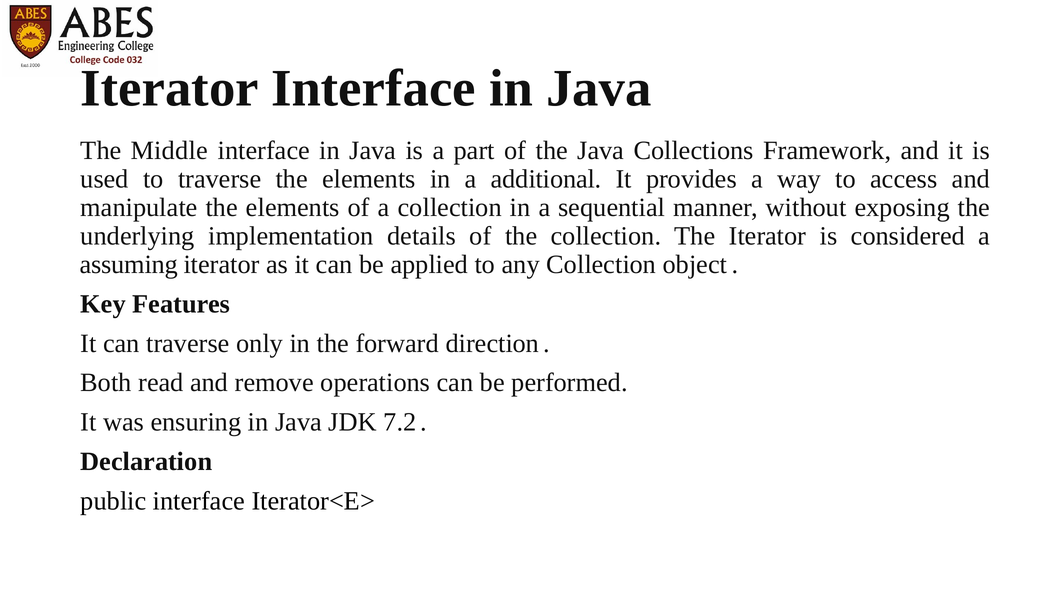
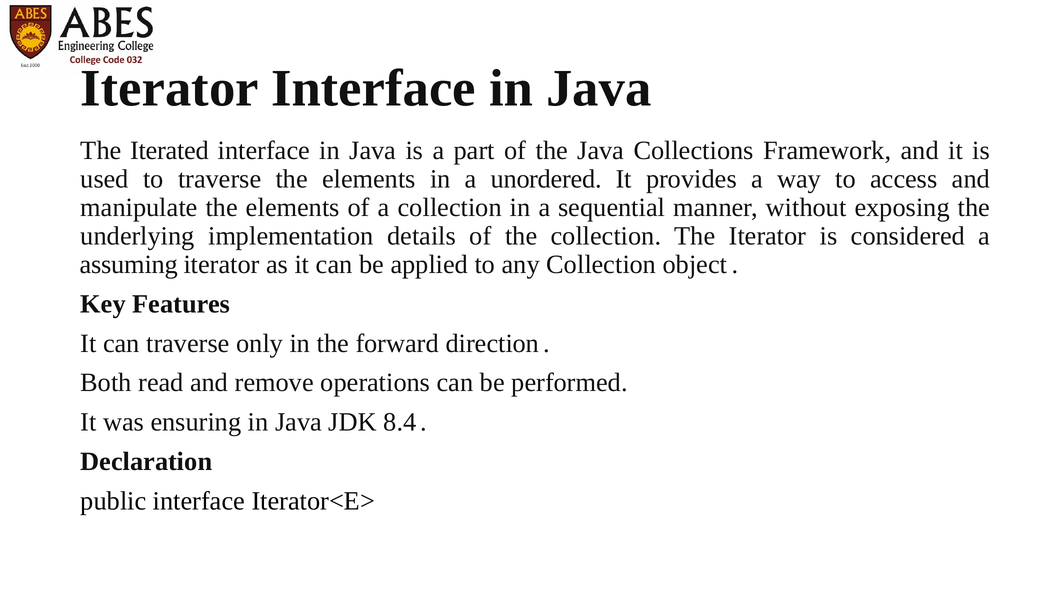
Middle: Middle -> Iterated
additional: additional -> unordered
7.2: 7.2 -> 8.4
